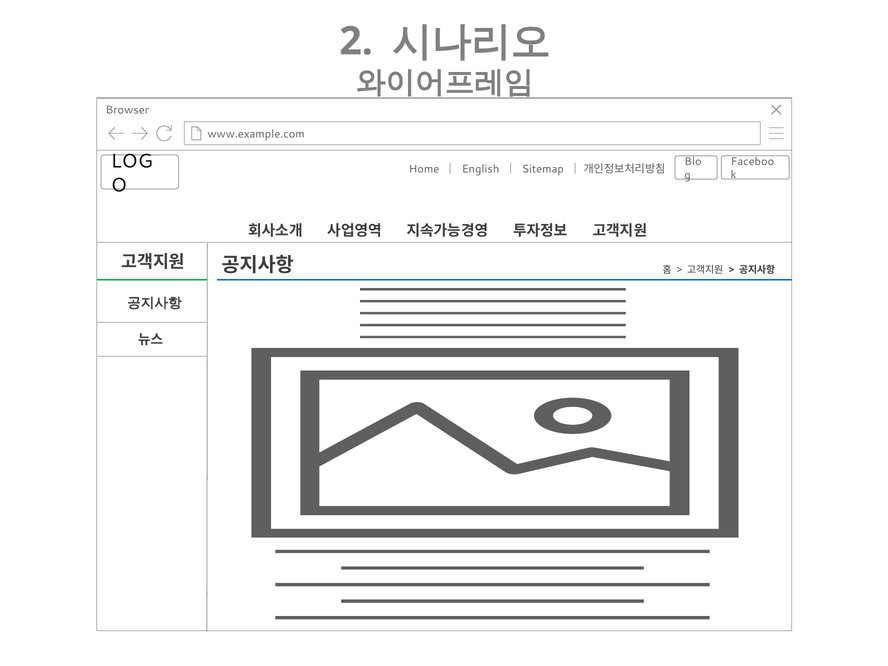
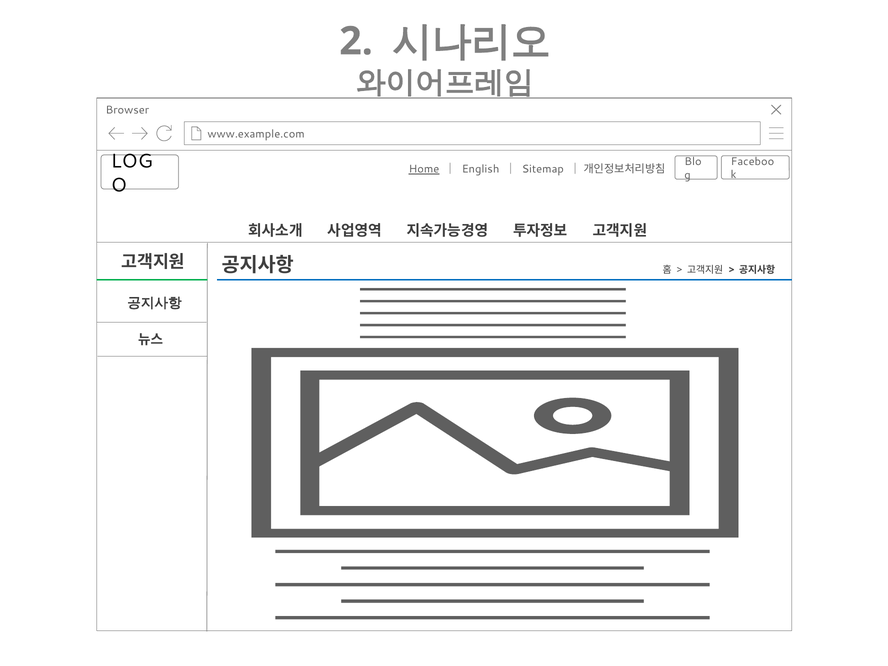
Home underline: none -> present
